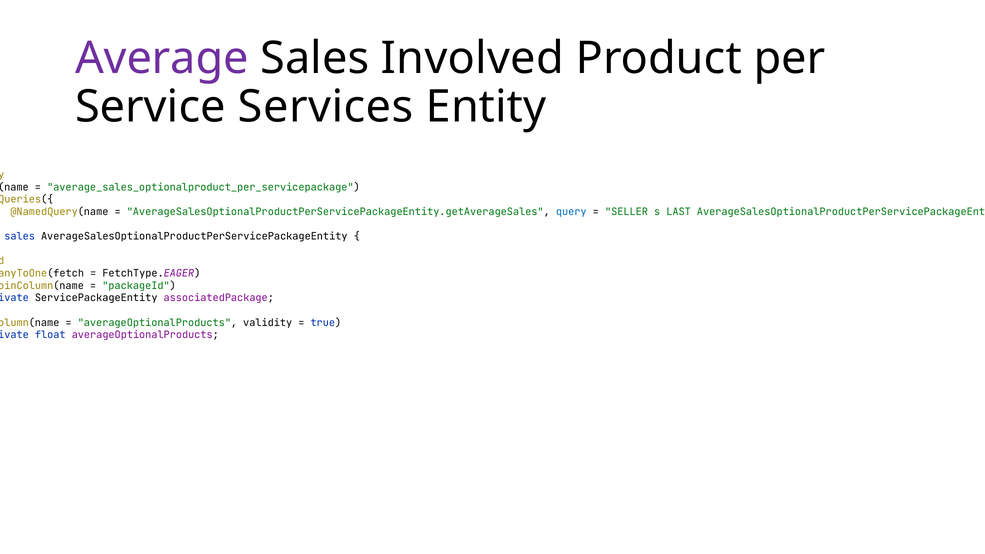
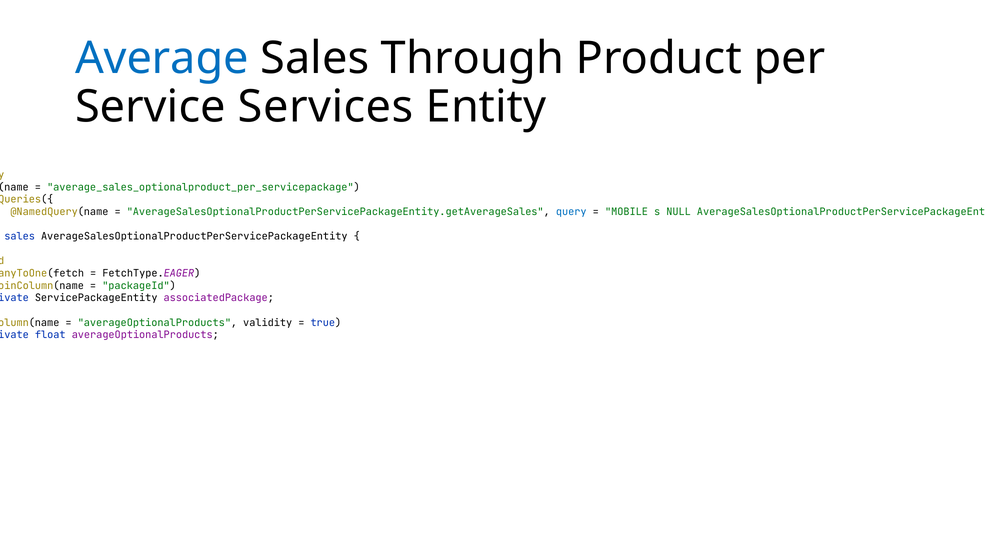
Average colour: purple -> blue
Involved: Involved -> Through
SELLER: SELLER -> MOBILE
LAST: LAST -> NULL
